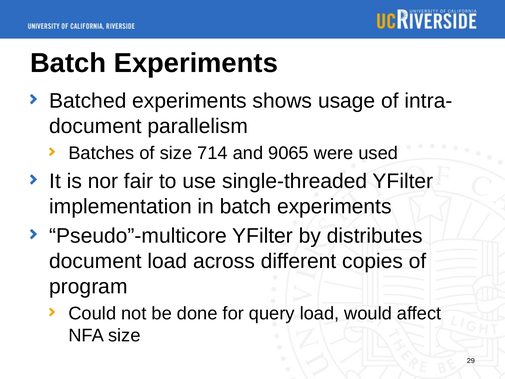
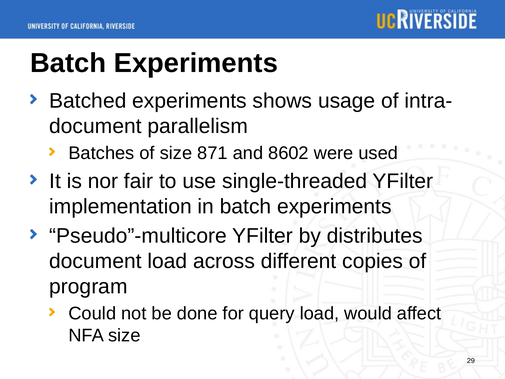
714: 714 -> 871
9065: 9065 -> 8602
